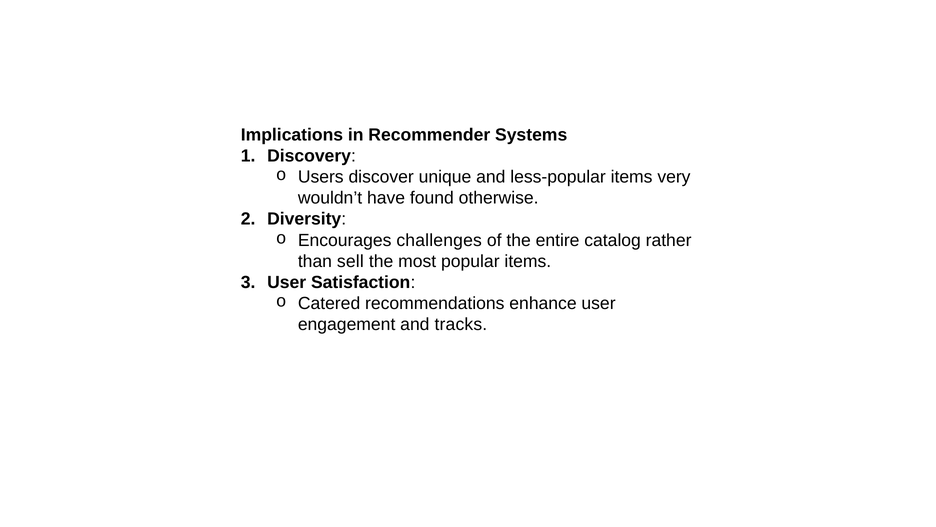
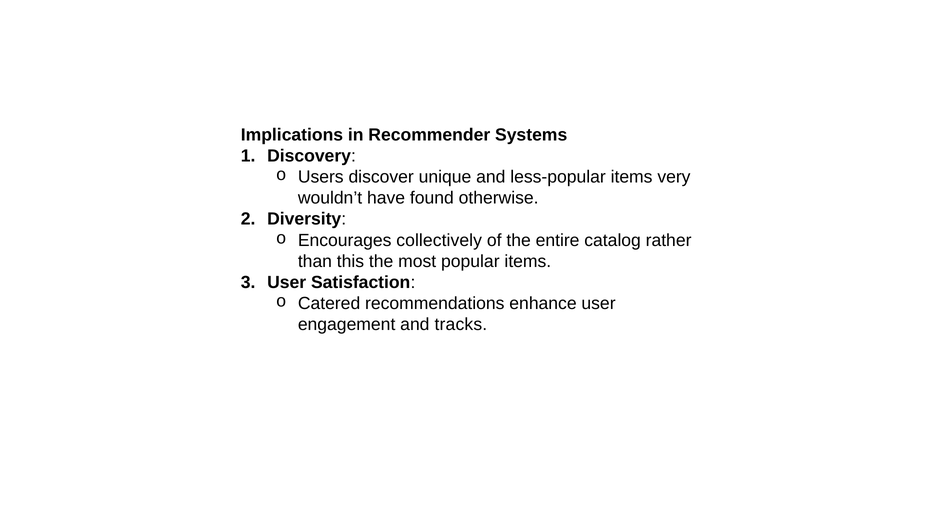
challenges: challenges -> collectively
sell: sell -> this
